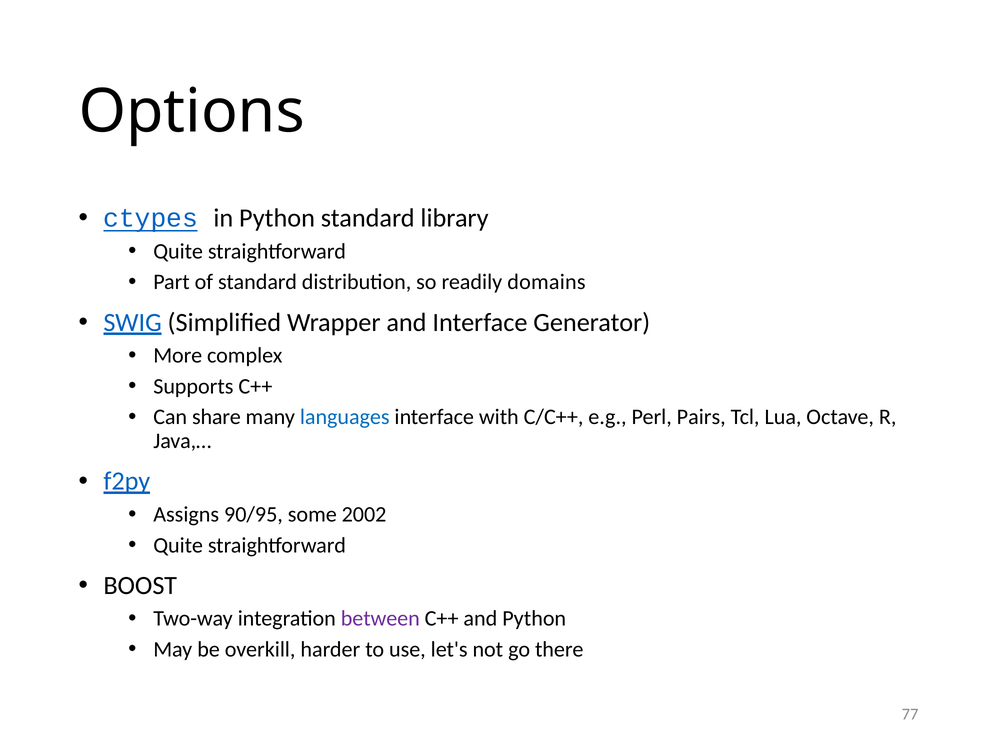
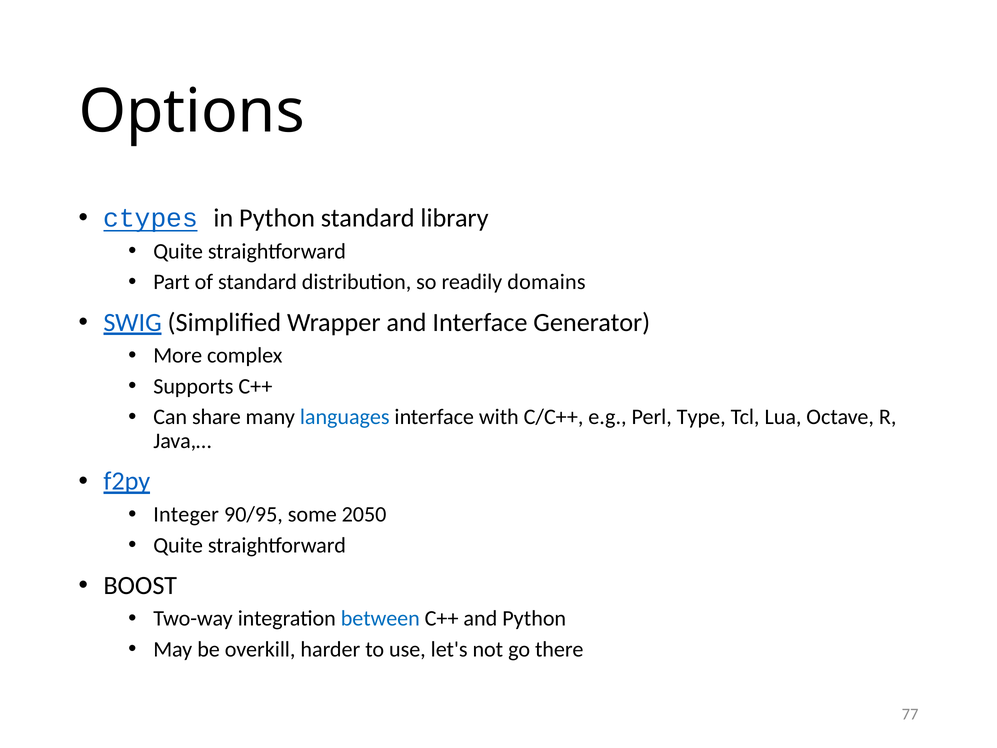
Pairs: Pairs -> Type
Assigns: Assigns -> Integer
2002: 2002 -> 2050
between colour: purple -> blue
